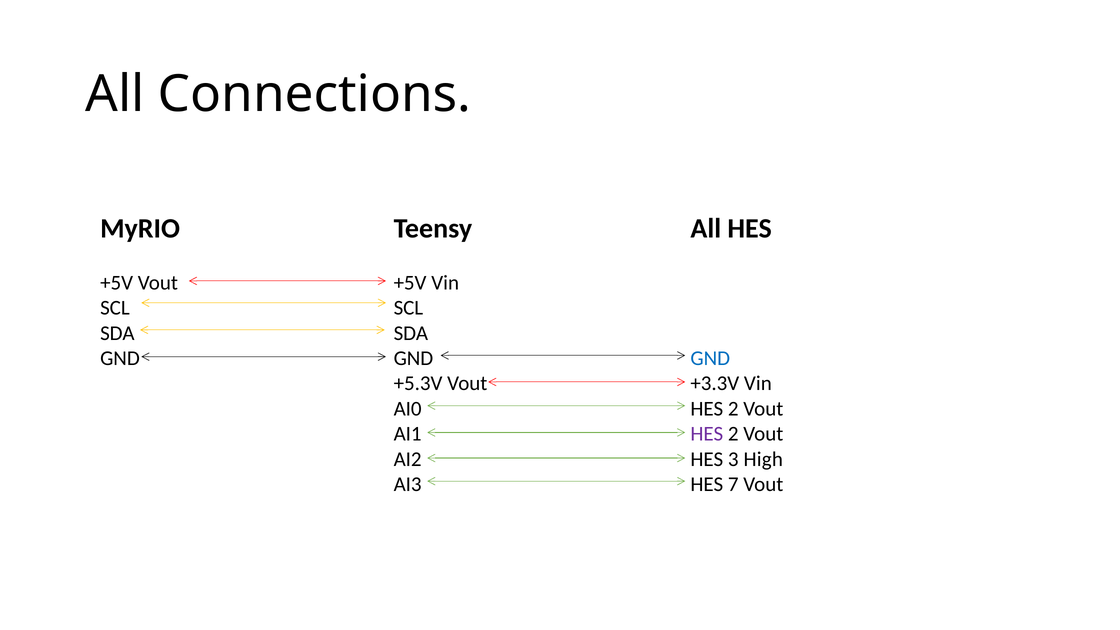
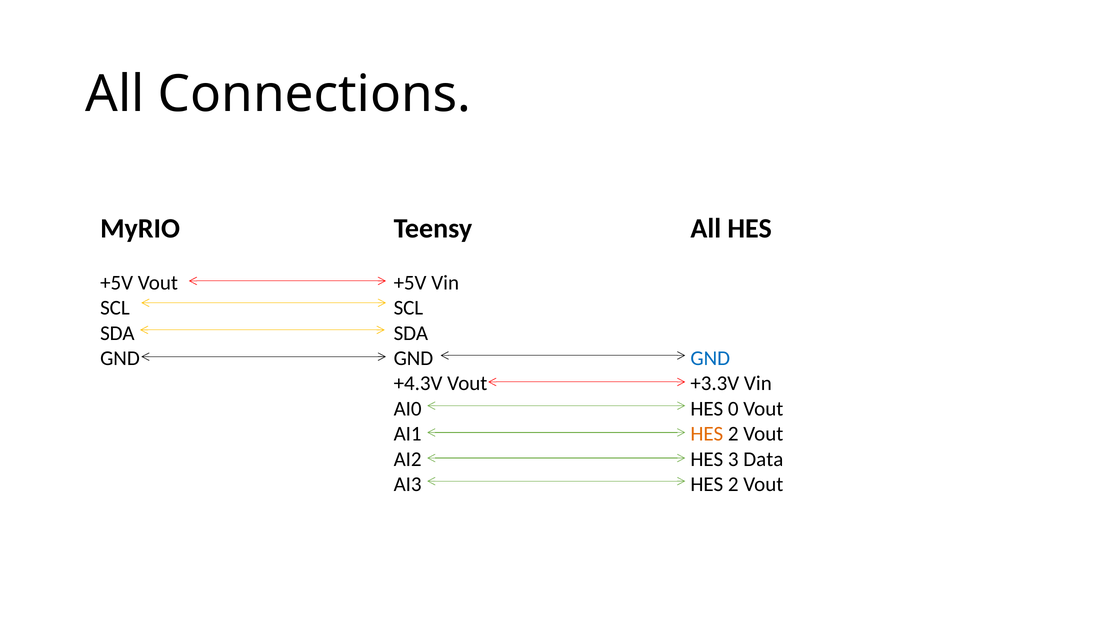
+5.3V: +5.3V -> +4.3V
2 at (733, 409): 2 -> 0
HES at (707, 434) colour: purple -> orange
High: High -> Data
7 at (733, 484): 7 -> 2
